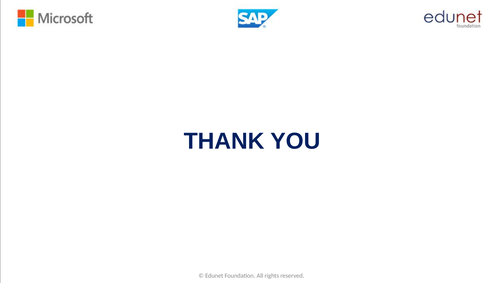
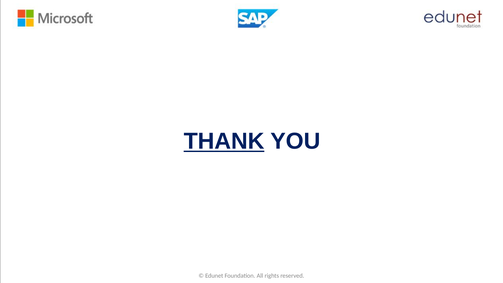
THANK underline: none -> present
